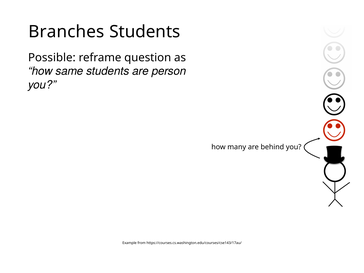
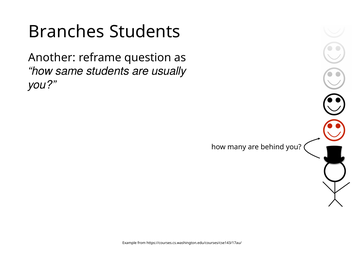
Possible: Possible -> Another
person: person -> usually
